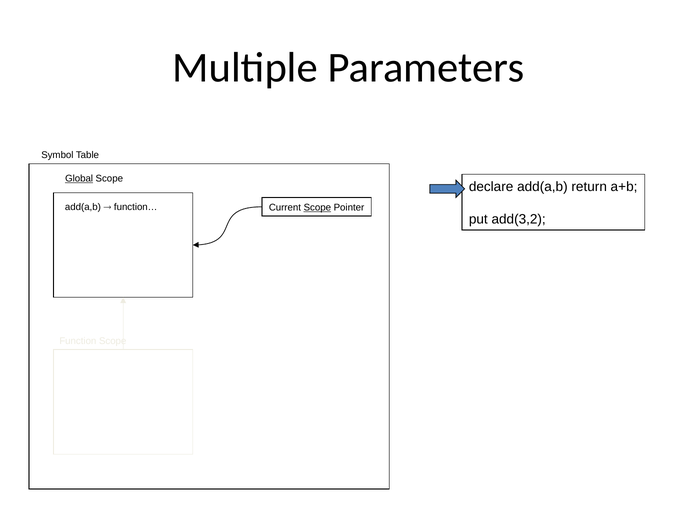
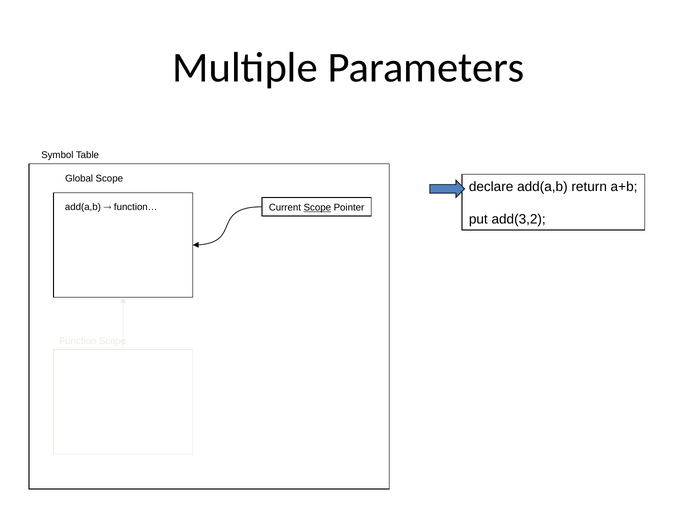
Global underline: present -> none
